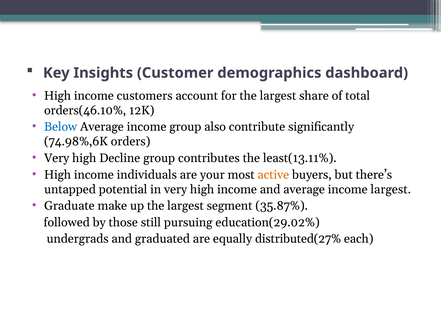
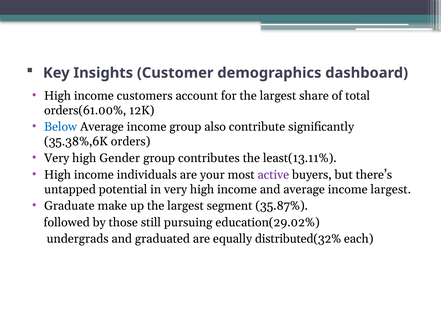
orders(46.10%: orders(46.10% -> orders(61.00%
74.98%,6K: 74.98%,6K -> 35.38%,6K
Decline: Decline -> Gender
active colour: orange -> purple
distributed(27%: distributed(27% -> distributed(32%
